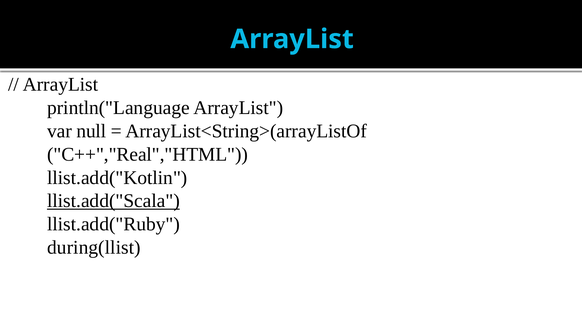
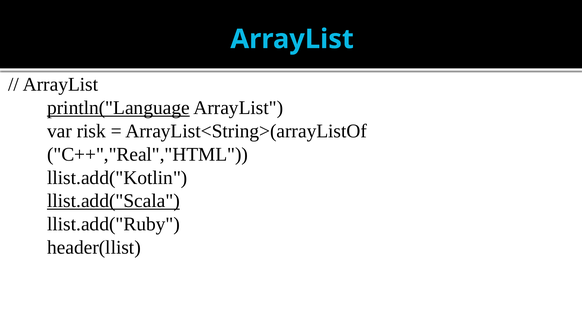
println("Language underline: none -> present
null: null -> risk
during(llist: during(llist -> header(llist
